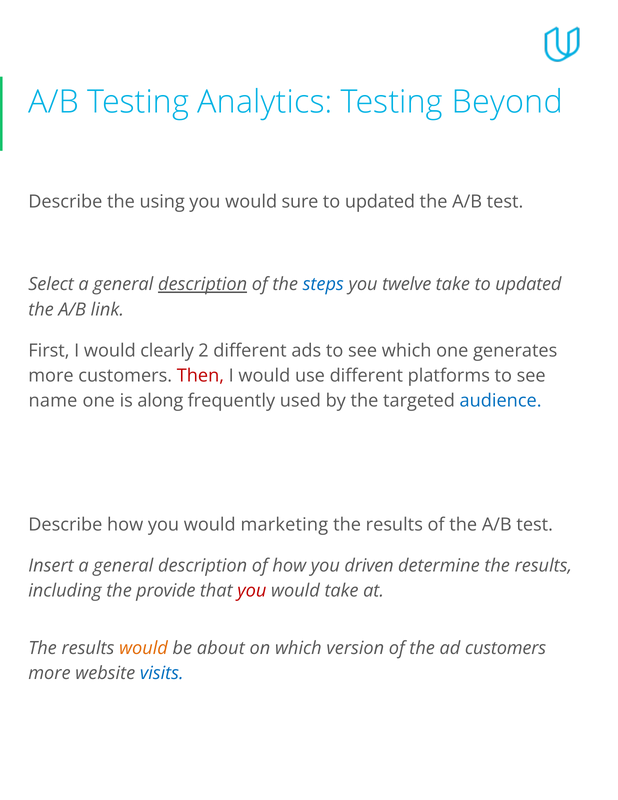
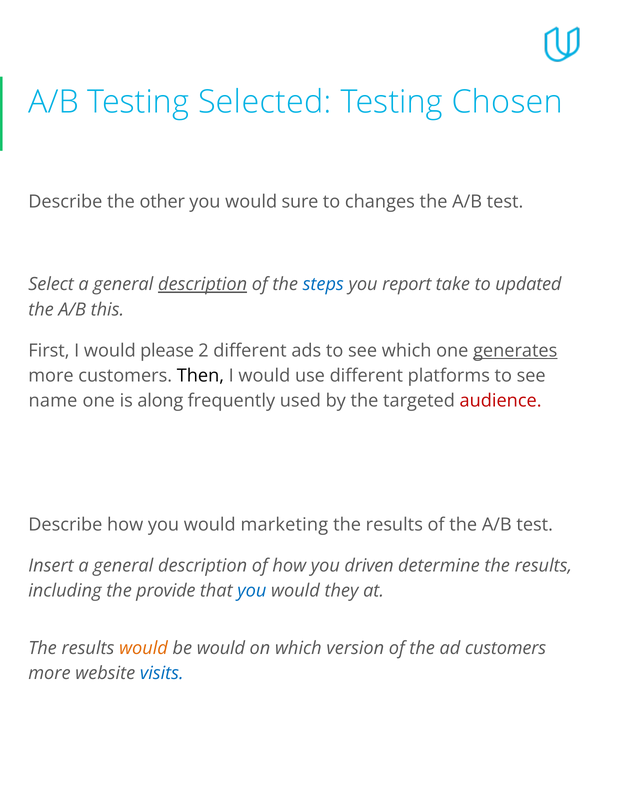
Analytics: Analytics -> Selected
Beyond: Beyond -> Chosen
using: using -> other
updated at (380, 202): updated -> changes
twelve: twelve -> report
link: link -> this
clearly: clearly -> please
generates underline: none -> present
Then colour: red -> black
audience colour: blue -> red
you at (252, 591) colour: red -> blue
would take: take -> they
be about: about -> would
